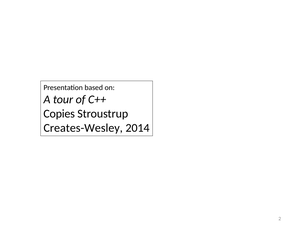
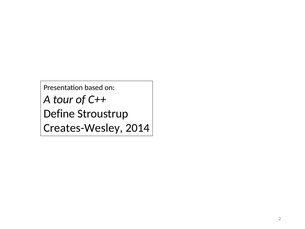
Copies: Copies -> Define
